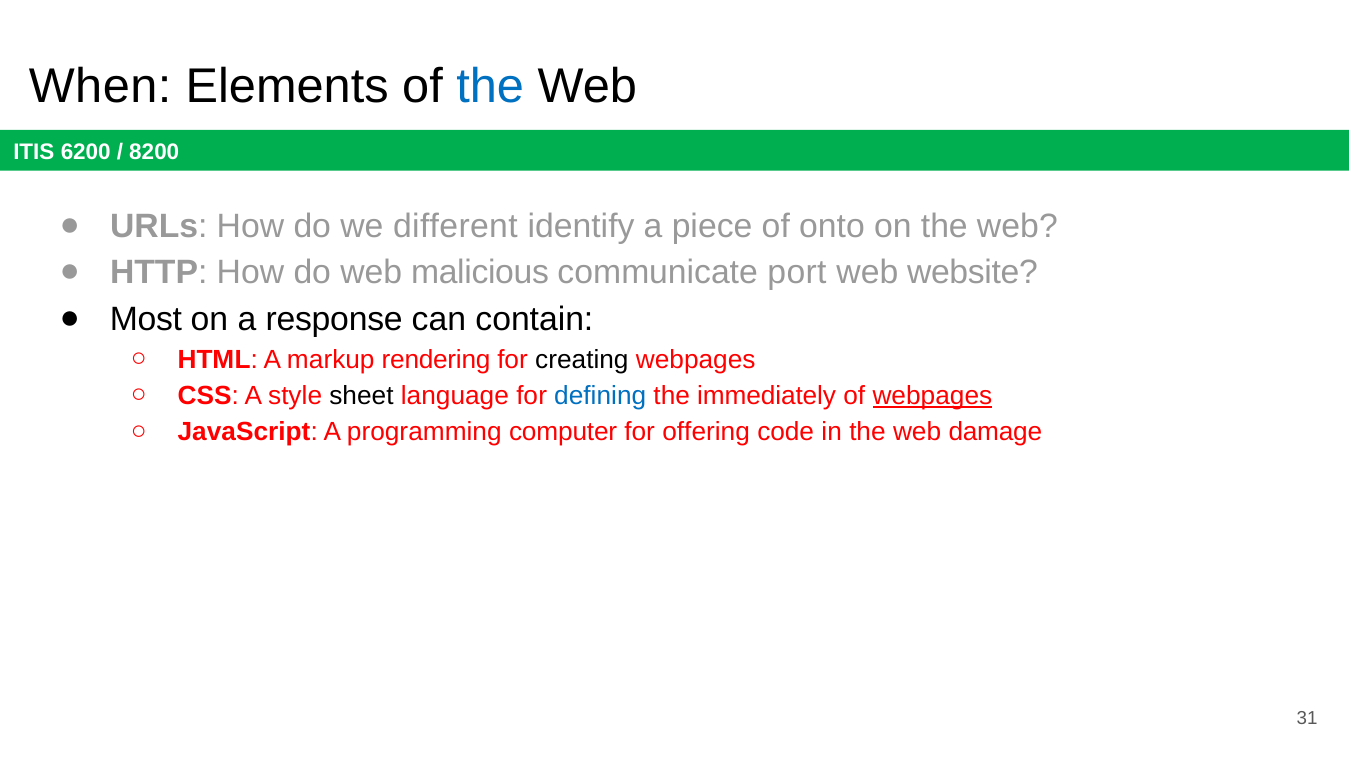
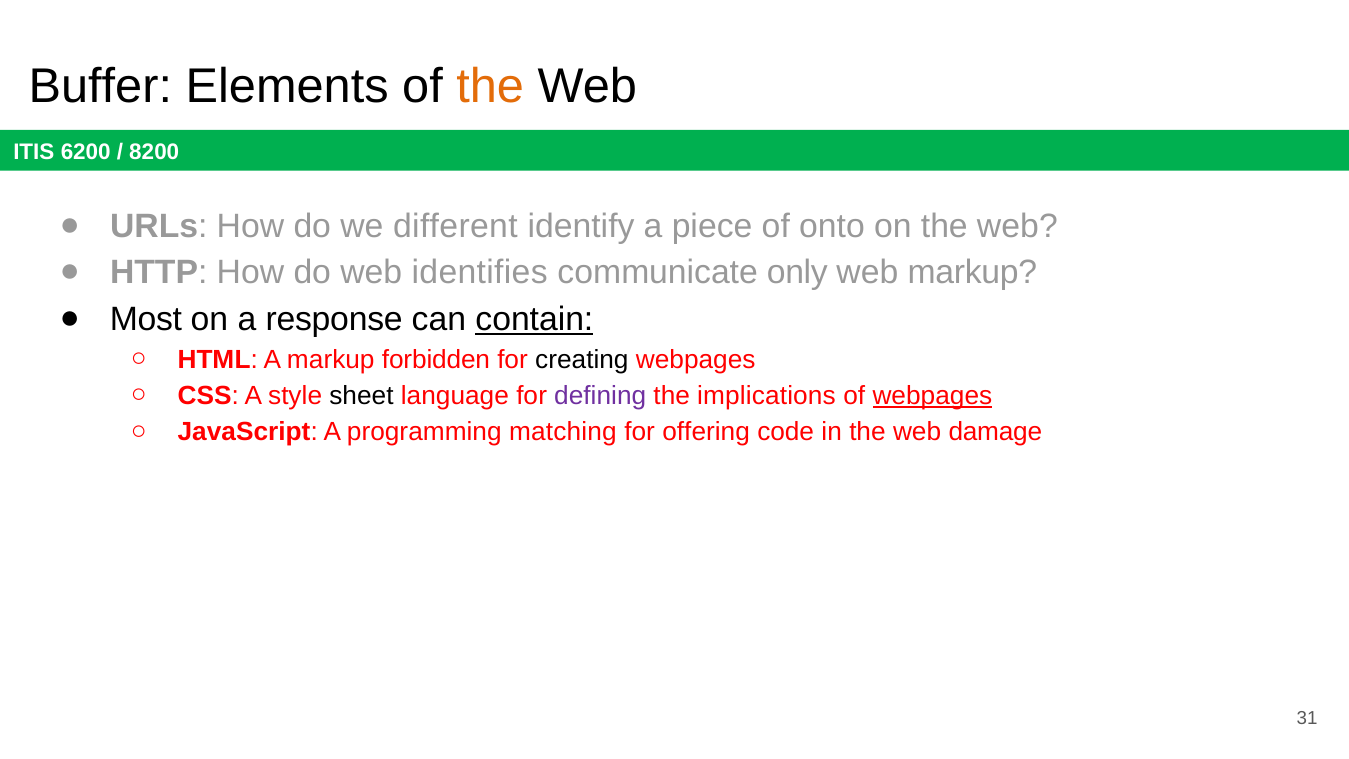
When: When -> Buffer
the at (490, 86) colour: blue -> orange
malicious: malicious -> identifies
port: port -> only
web website: website -> markup
contain underline: none -> present
rendering: rendering -> forbidden
defining colour: blue -> purple
immediately: immediately -> implications
computer: computer -> matching
